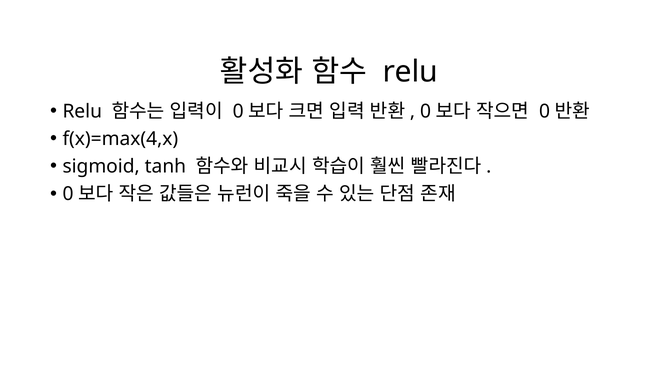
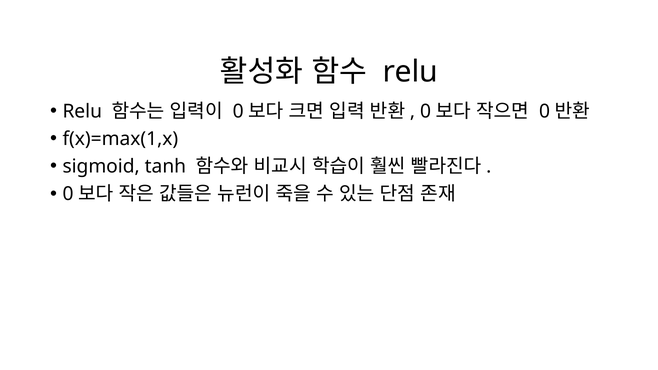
f(x)=max(4,x: f(x)=max(4,x -> f(x)=max(1,x
